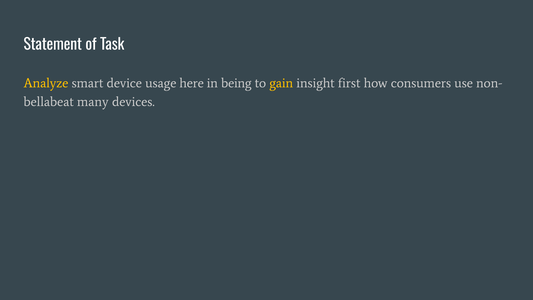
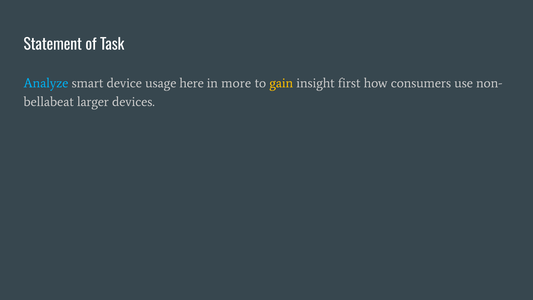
Analyze colour: yellow -> light blue
being: being -> more
many: many -> larger
